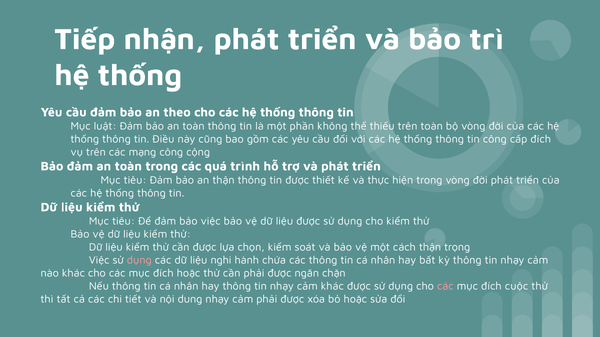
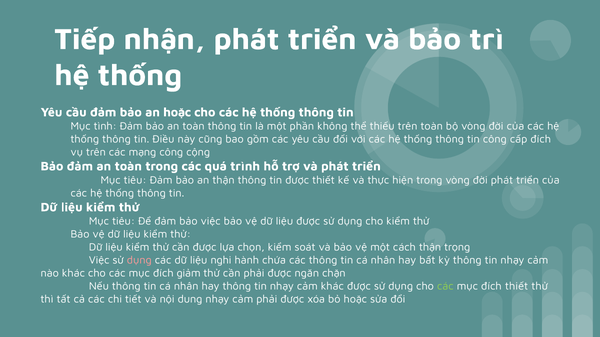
an theo: theo -> hoặc
luật: luật -> tình
đích hoặc: hoặc -> giảm
các at (445, 286) colour: pink -> light green
đích cuộc: cuộc -> thiết
